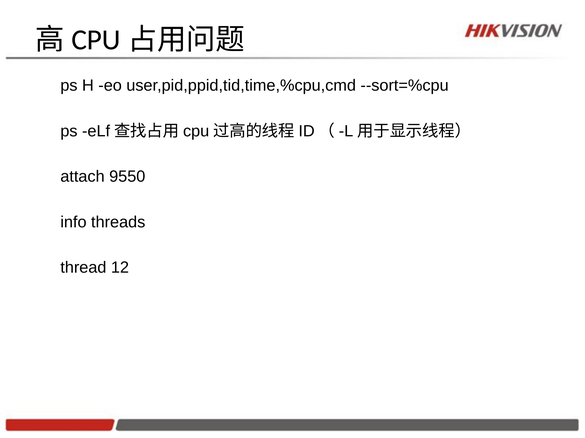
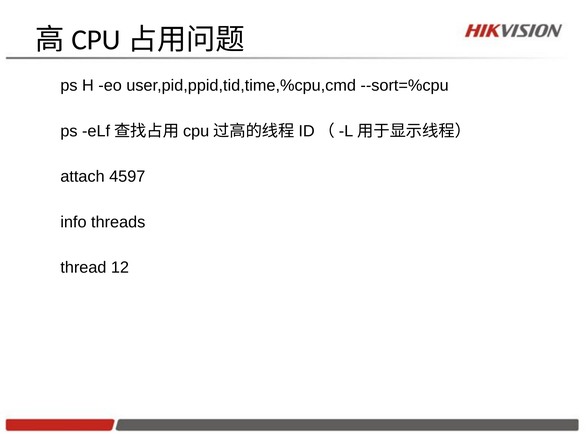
9550: 9550 -> 4597
